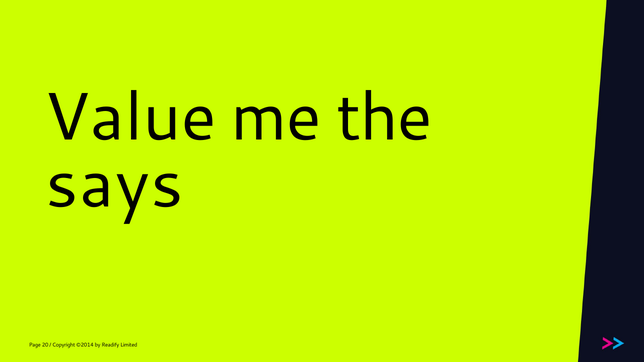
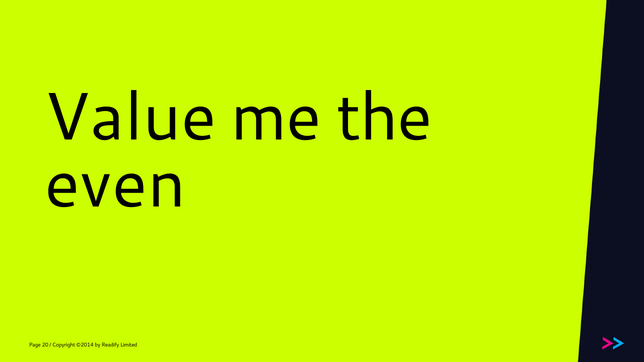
says: says -> even
